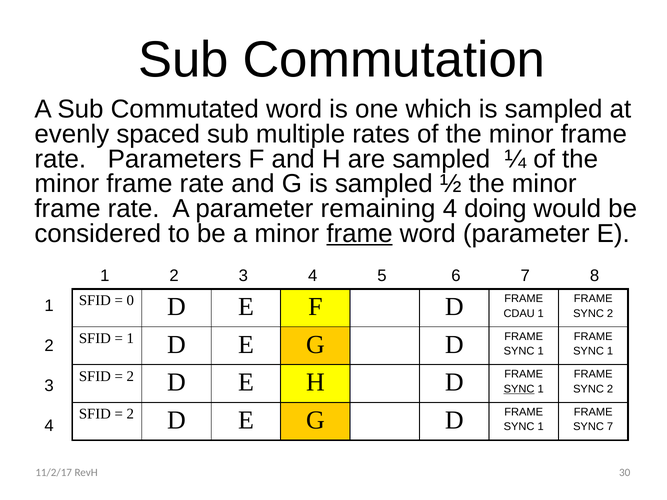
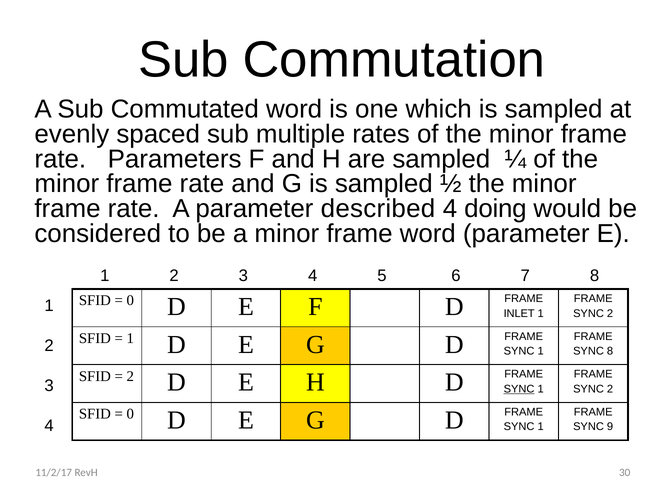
remaining: remaining -> described
frame at (359, 234) underline: present -> none
CDAU: CDAU -> INLET
1 at (610, 351): 1 -> 8
2 at (130, 414): 2 -> 0
SYNC 7: 7 -> 9
